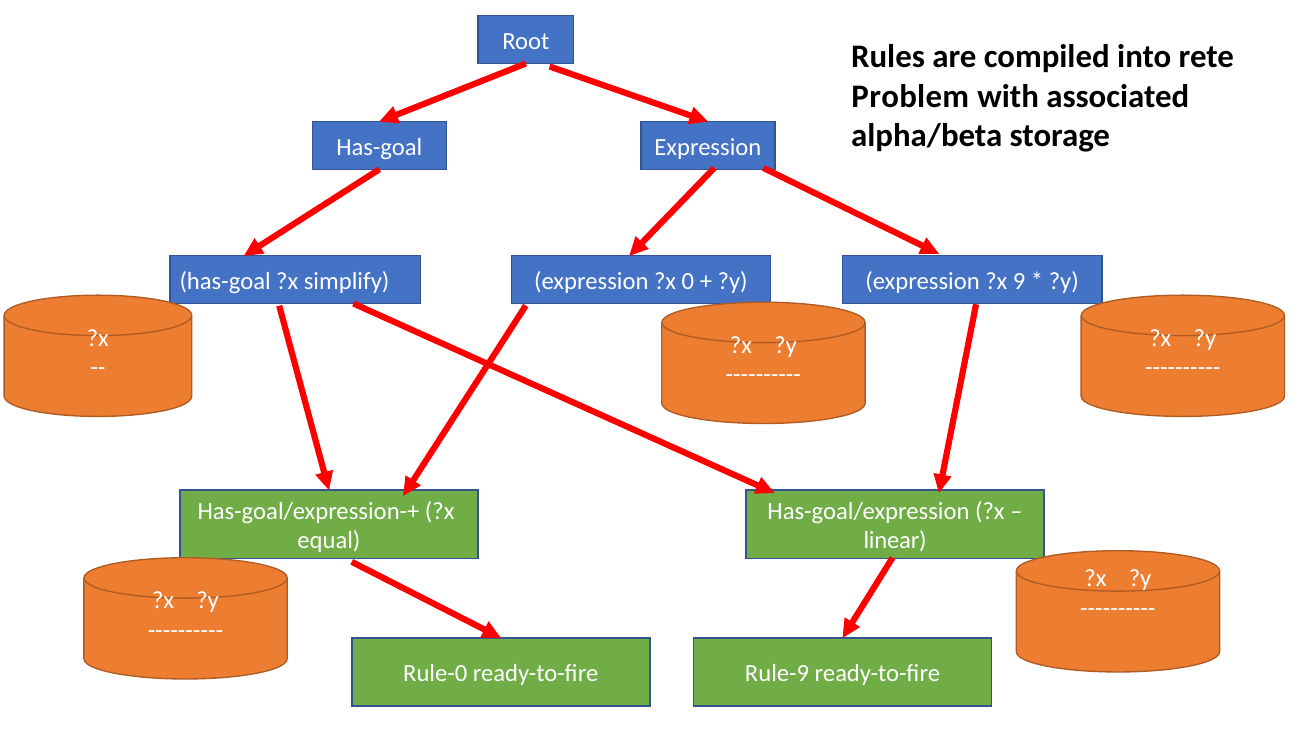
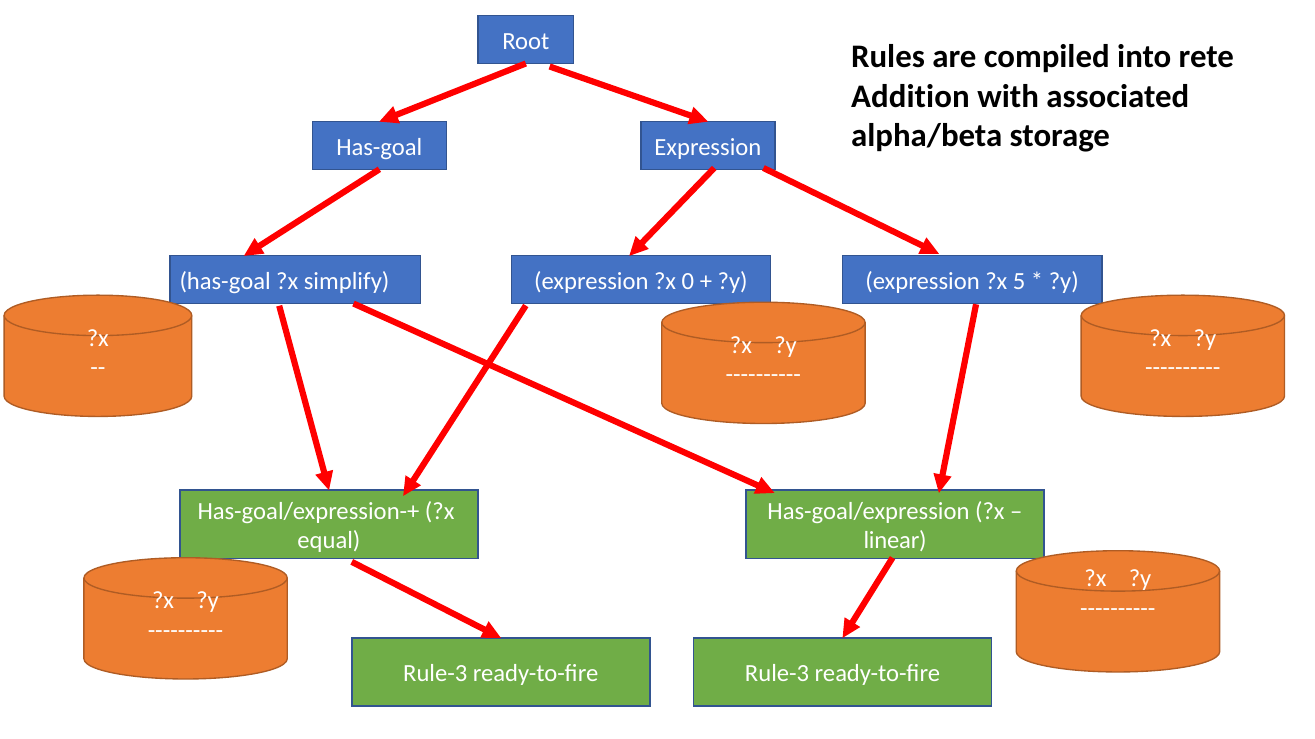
Problem: Problem -> Addition
9: 9 -> 5
Rule-0 at (435, 674): Rule-0 -> Rule-3
ready-to-fire Rule-9: Rule-9 -> Rule-3
